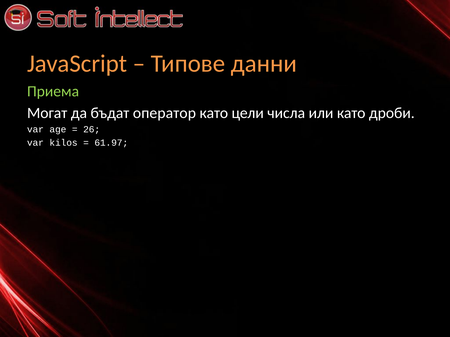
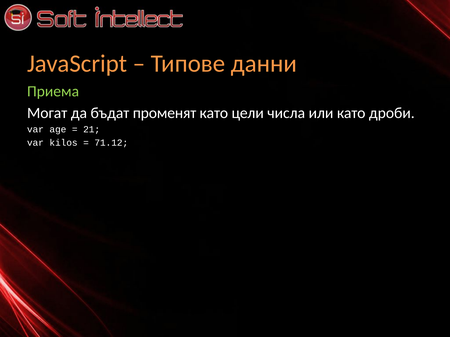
оператор: оператор -> променят
26: 26 -> 21
61.97: 61.97 -> 71.12
